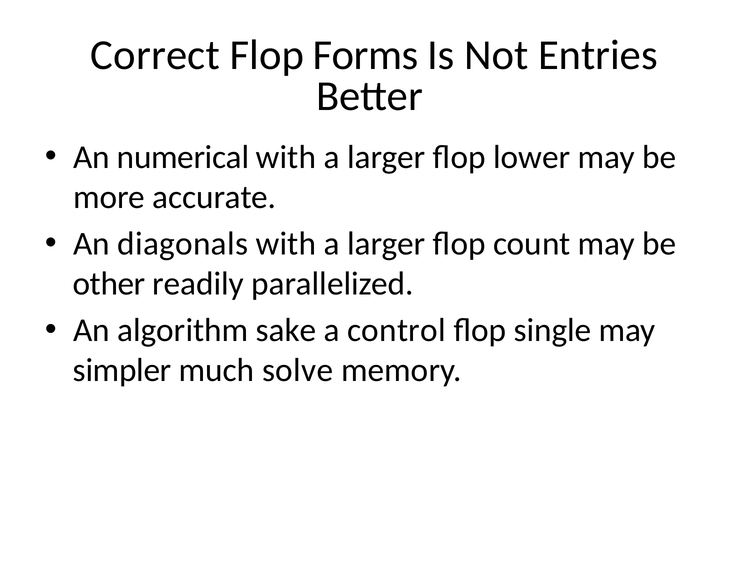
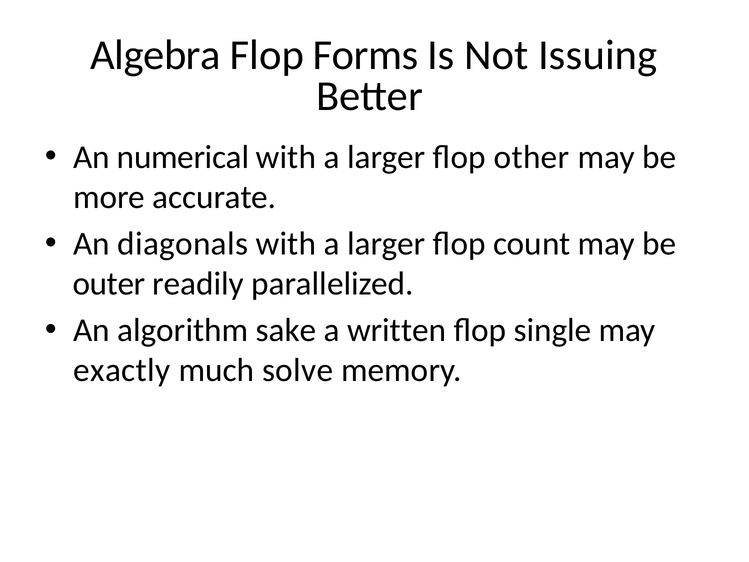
Correct: Correct -> Algebra
Entries: Entries -> Issuing
lower: lower -> other
other: other -> outer
control: control -> written
simpler: simpler -> exactly
